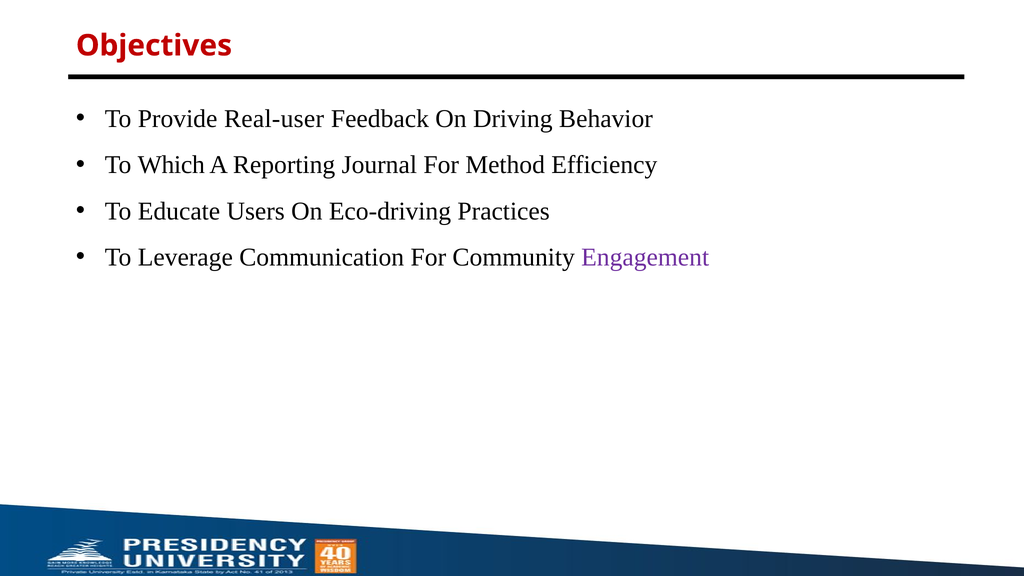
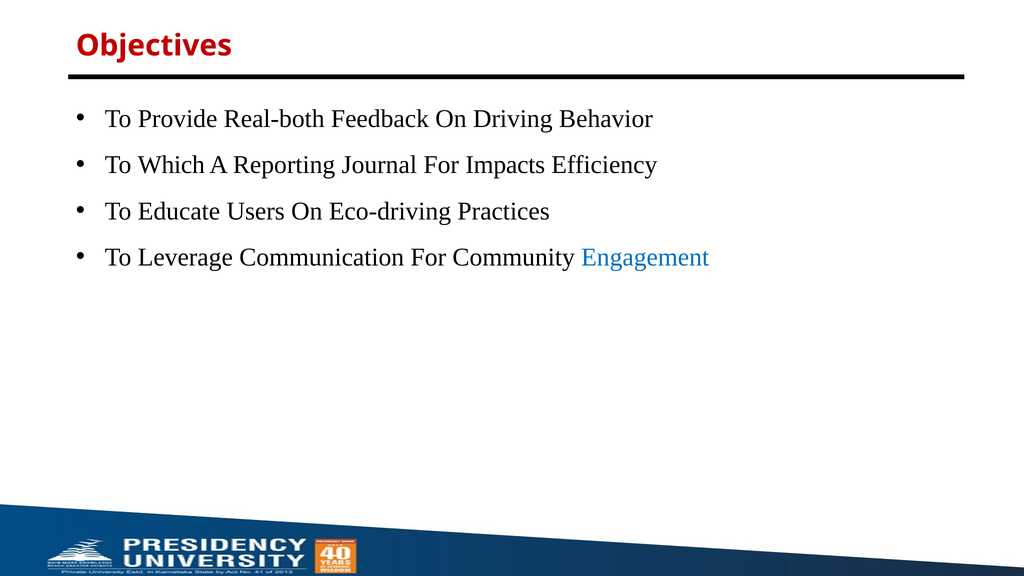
Real-user: Real-user -> Real-both
Method: Method -> Impacts
Engagement colour: purple -> blue
